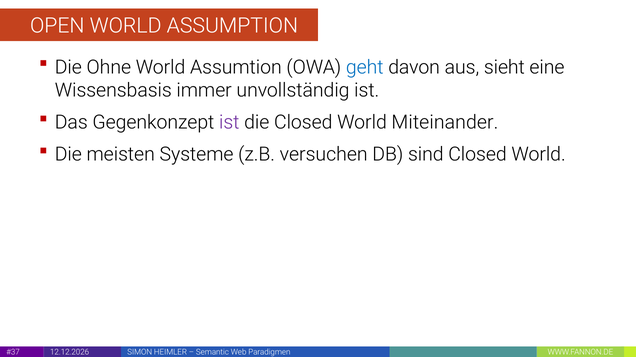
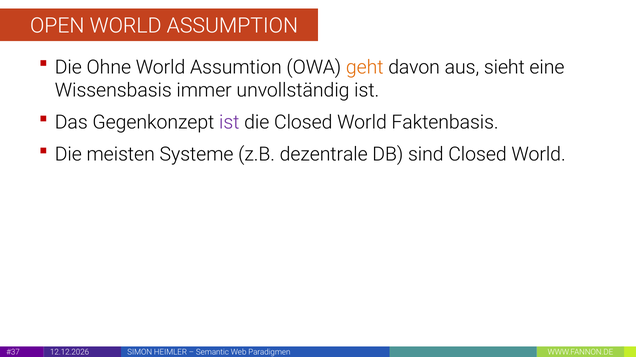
geht colour: blue -> orange
Miteinander: Miteinander -> Faktenbasis
versuchen: versuchen -> dezentrale
